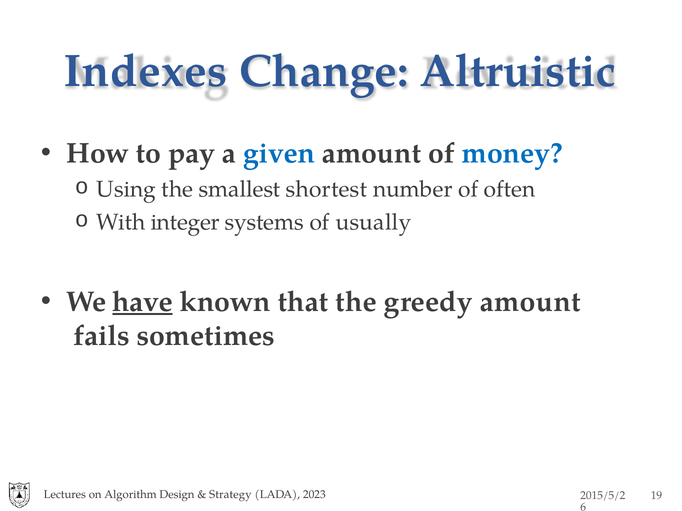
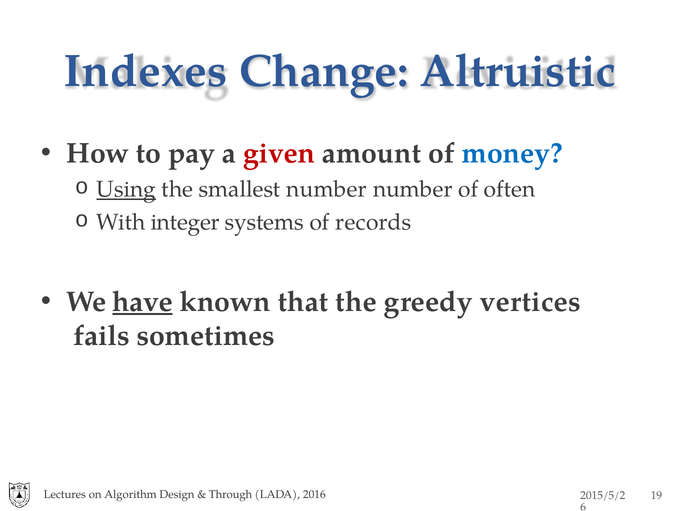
given colour: blue -> red
Using underline: none -> present
smallest shortest: shortest -> number
usually: usually -> records
greedy amount: amount -> vertices
Strategy: Strategy -> Through
2023: 2023 -> 2016
